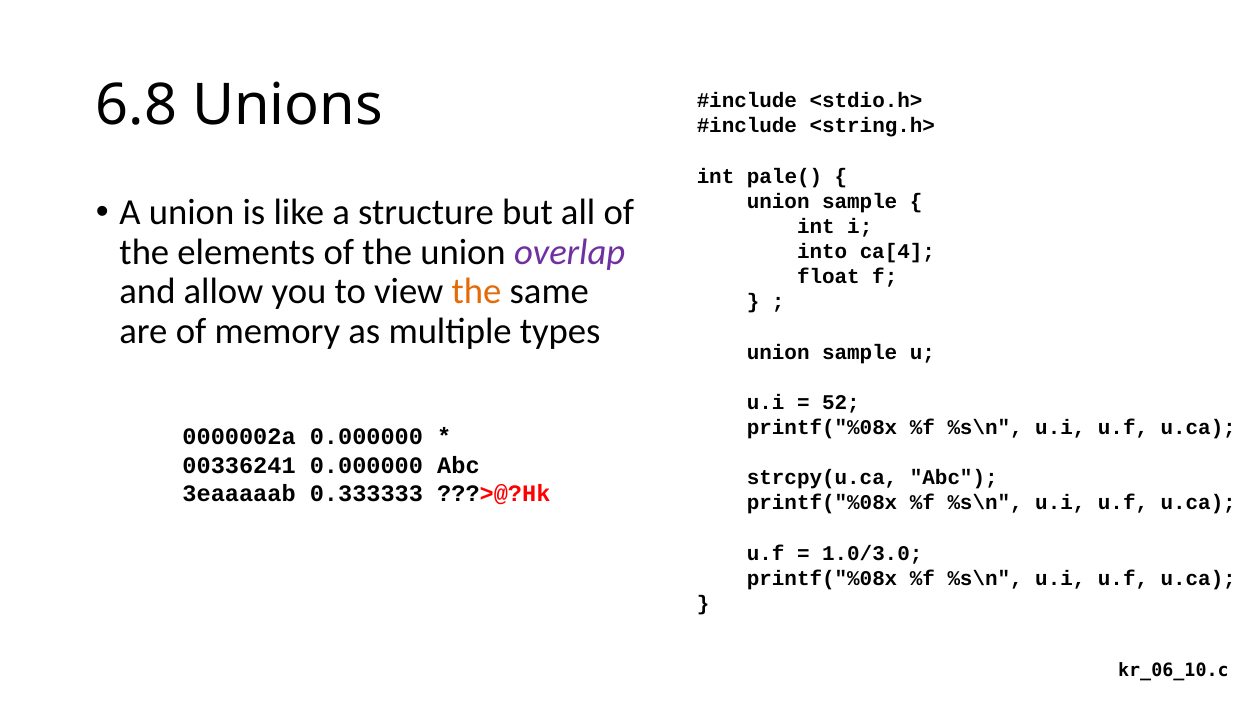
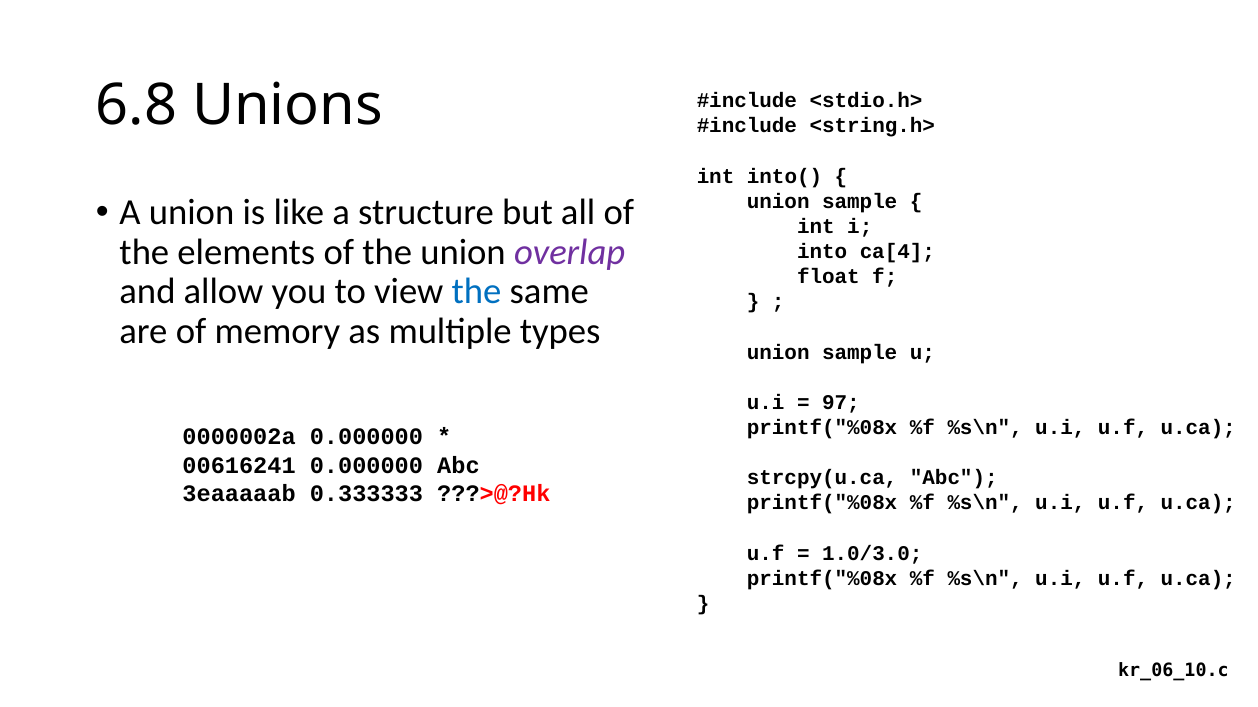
pale(: pale( -> into(
the at (476, 292) colour: orange -> blue
52: 52 -> 97
00336241: 00336241 -> 00616241
